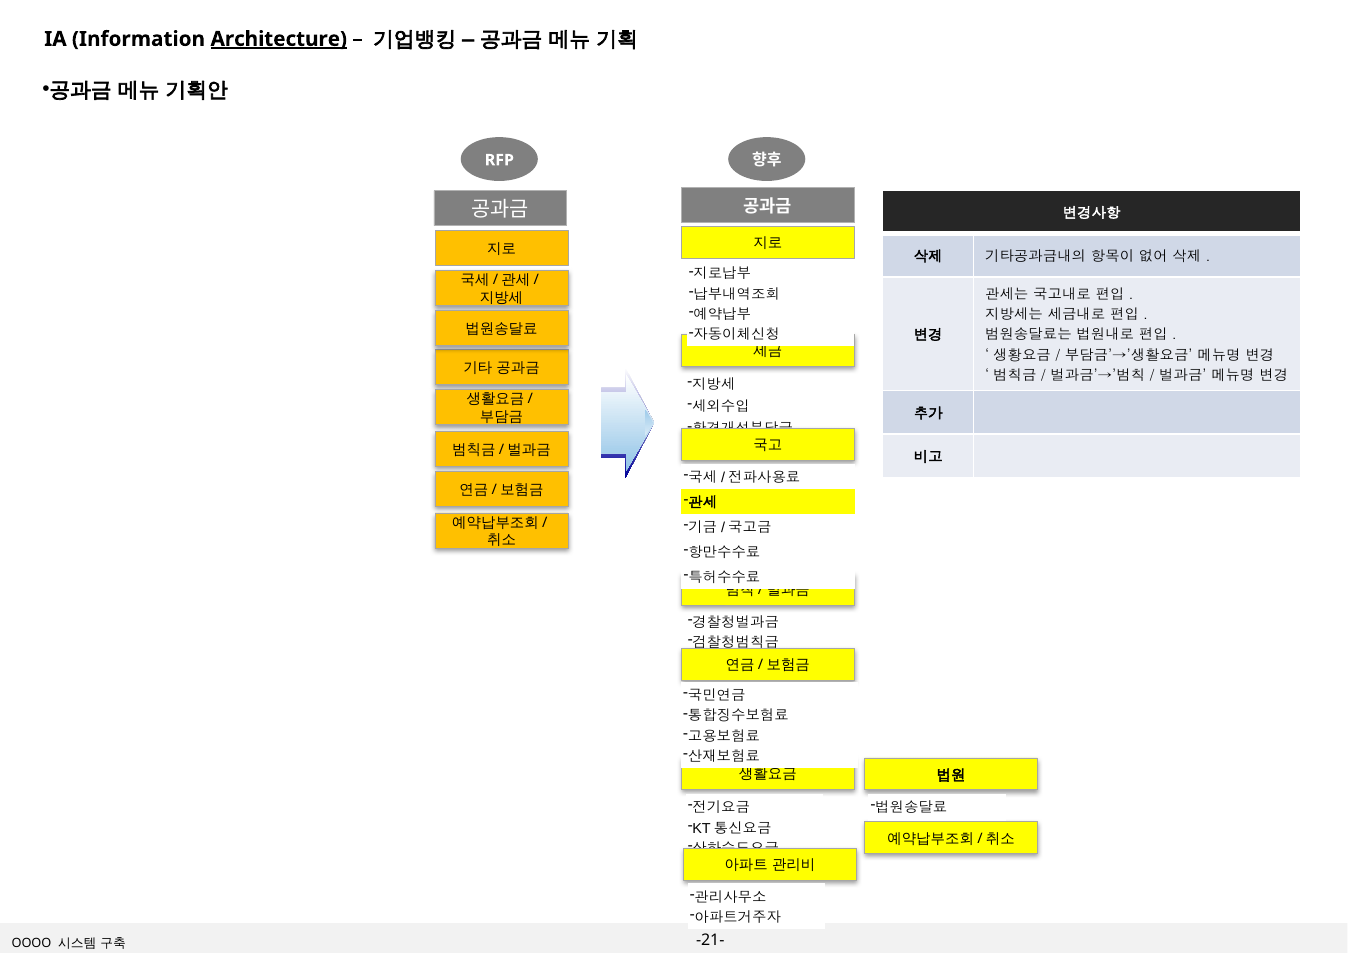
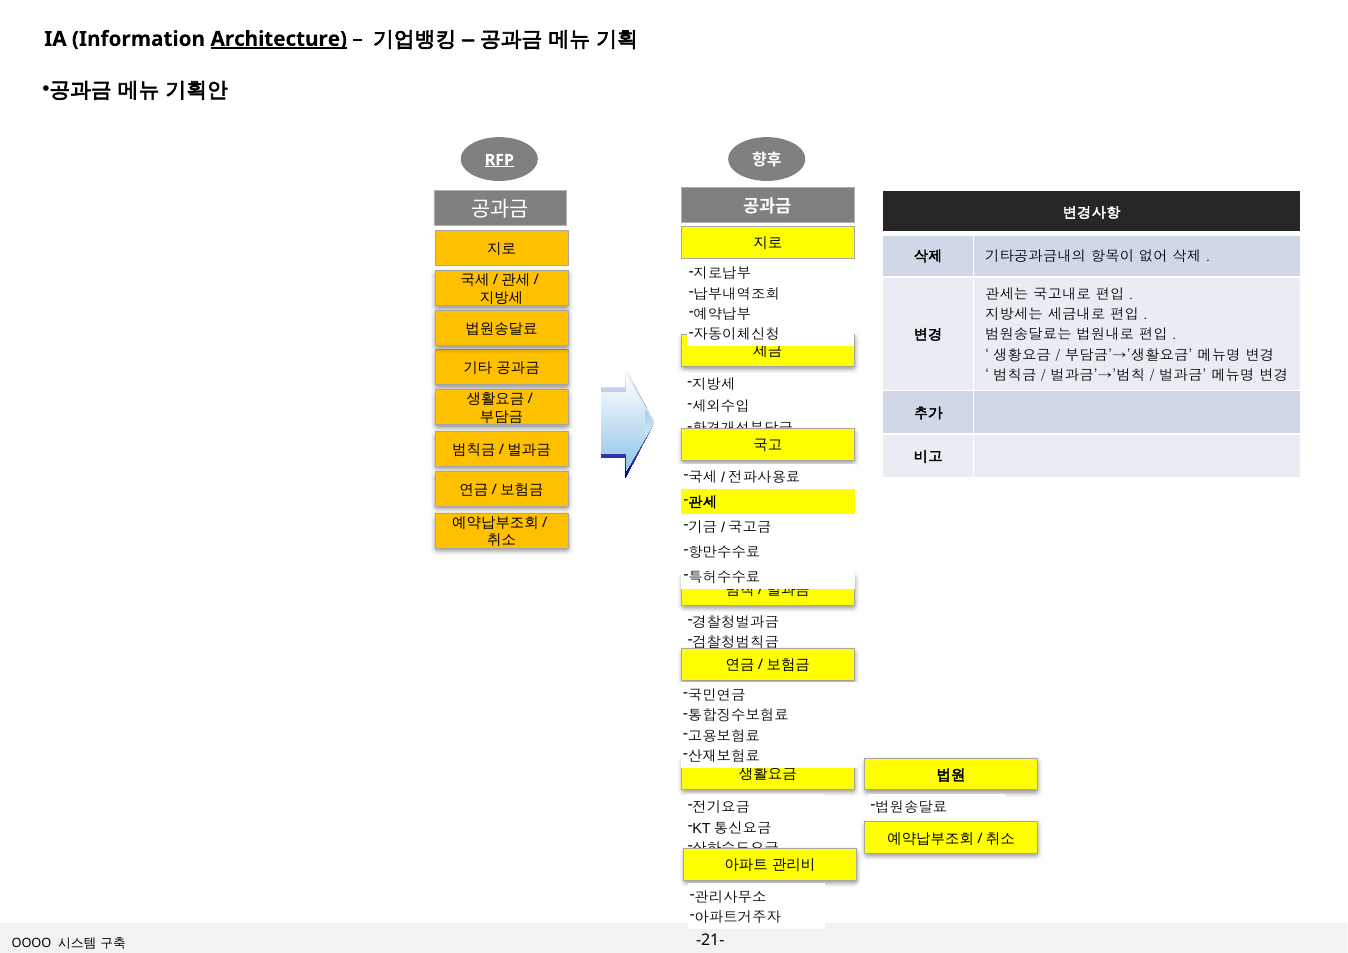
RFP underline: none -> present
